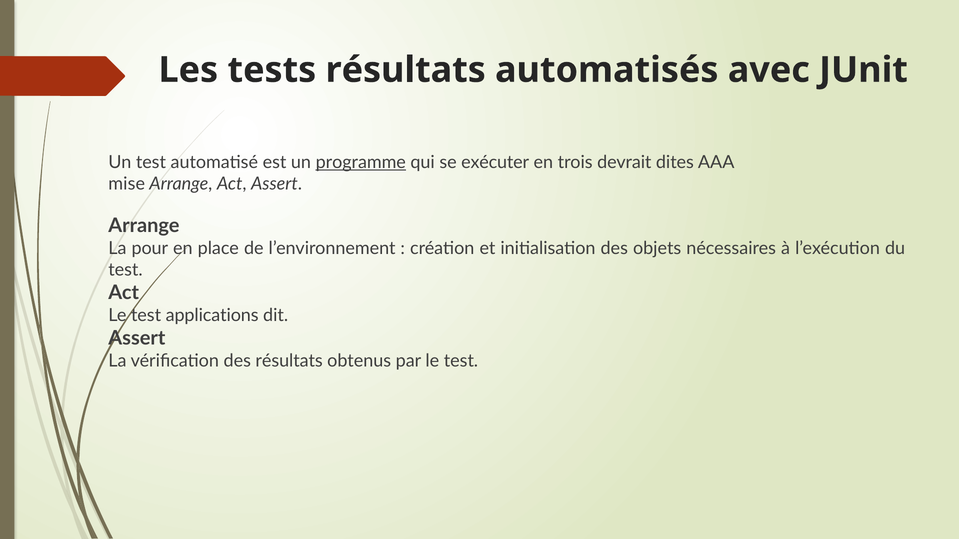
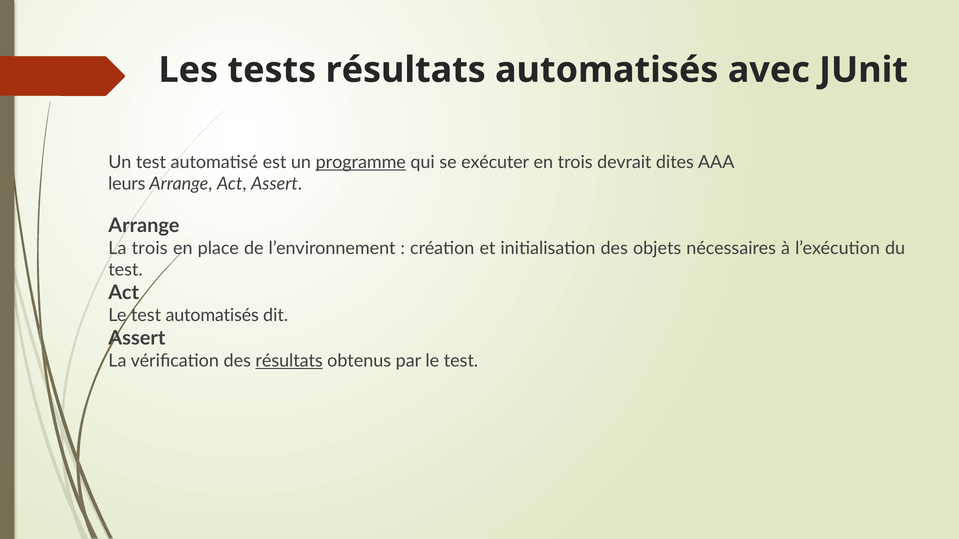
mise: mise -> leurs
La pour: pour -> trois
test applications: applications -> automatisés
résultats at (289, 361) underline: none -> present
